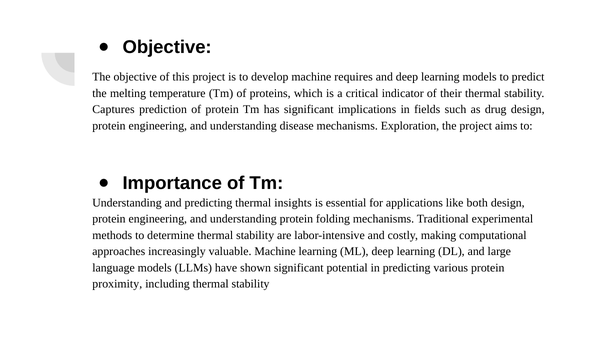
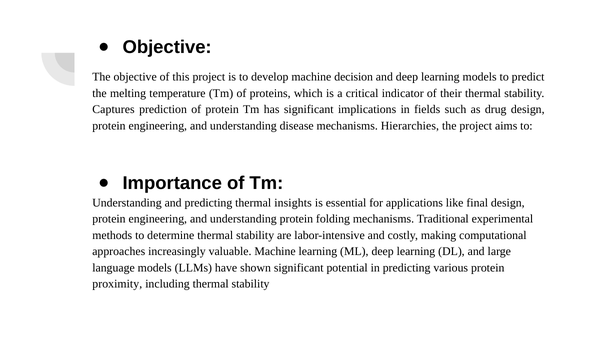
requires: requires -> decision
Exploration: Exploration -> Hierarchies
both: both -> final
